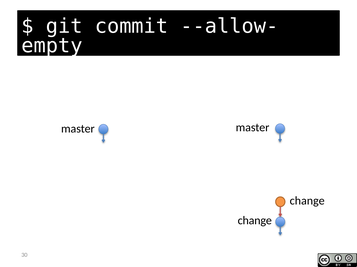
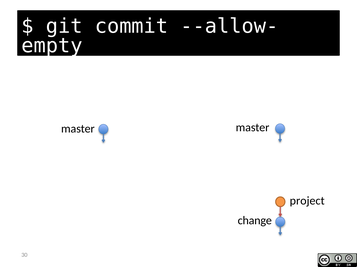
change at (307, 201): change -> project
